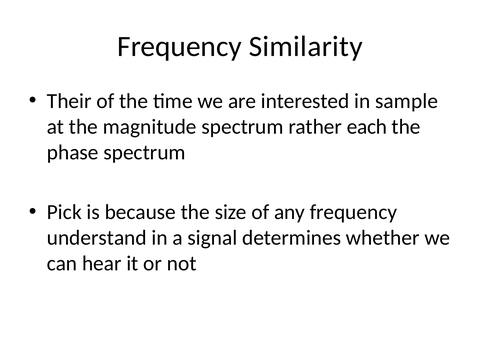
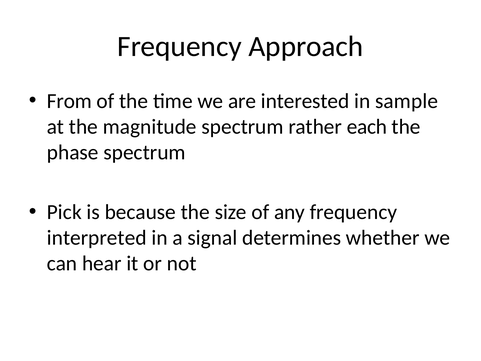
Similarity: Similarity -> Approach
Their: Their -> From
understand: understand -> interpreted
